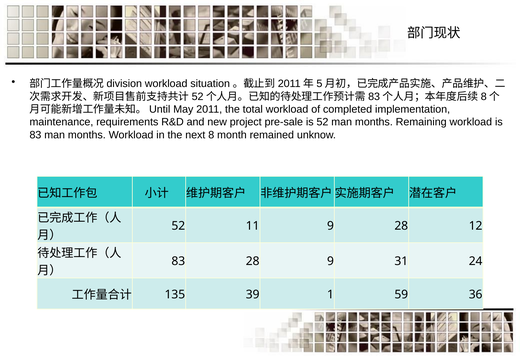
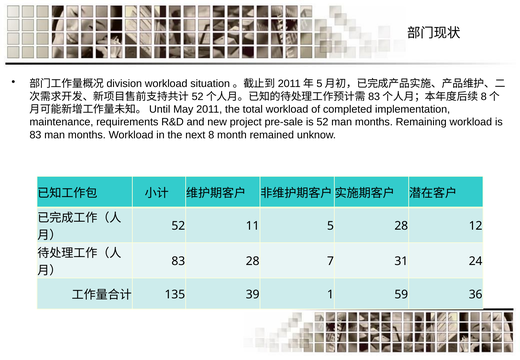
11 9: 9 -> 5
28 9: 9 -> 7
